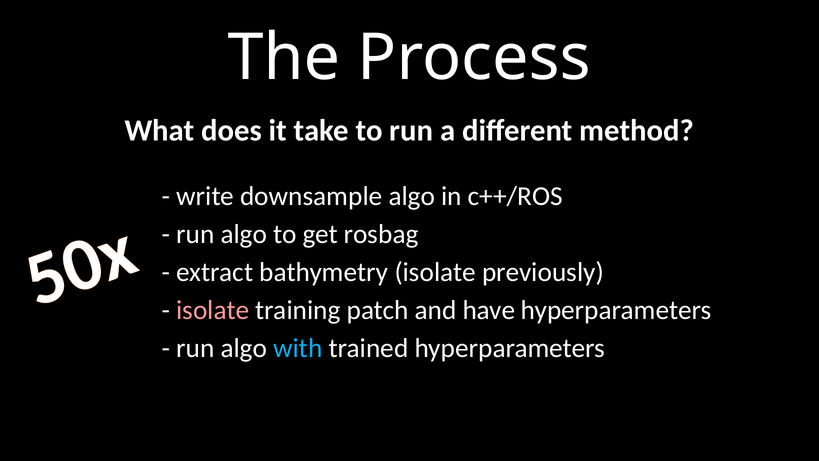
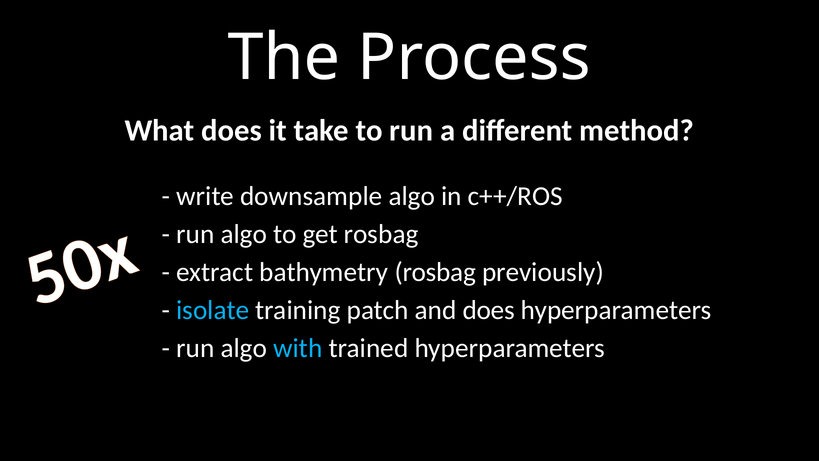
bathymetry isolate: isolate -> rosbag
isolate at (213, 310) colour: pink -> light blue
and have: have -> does
